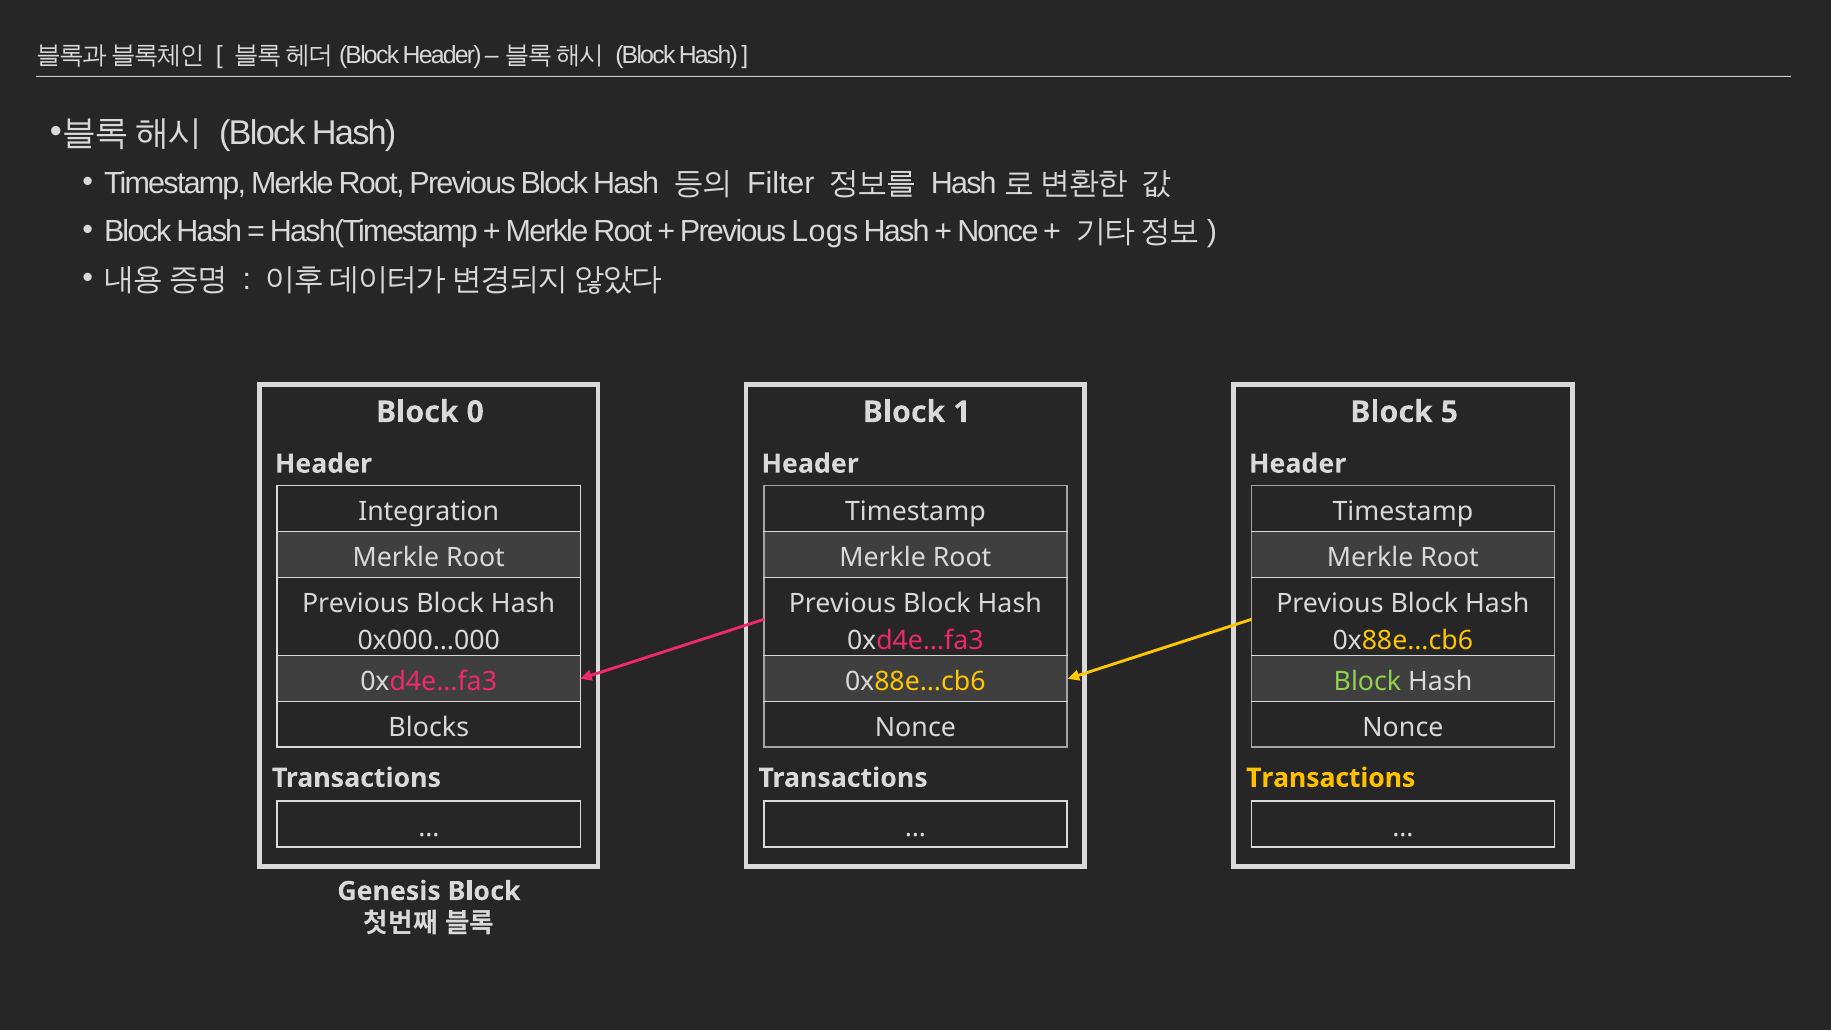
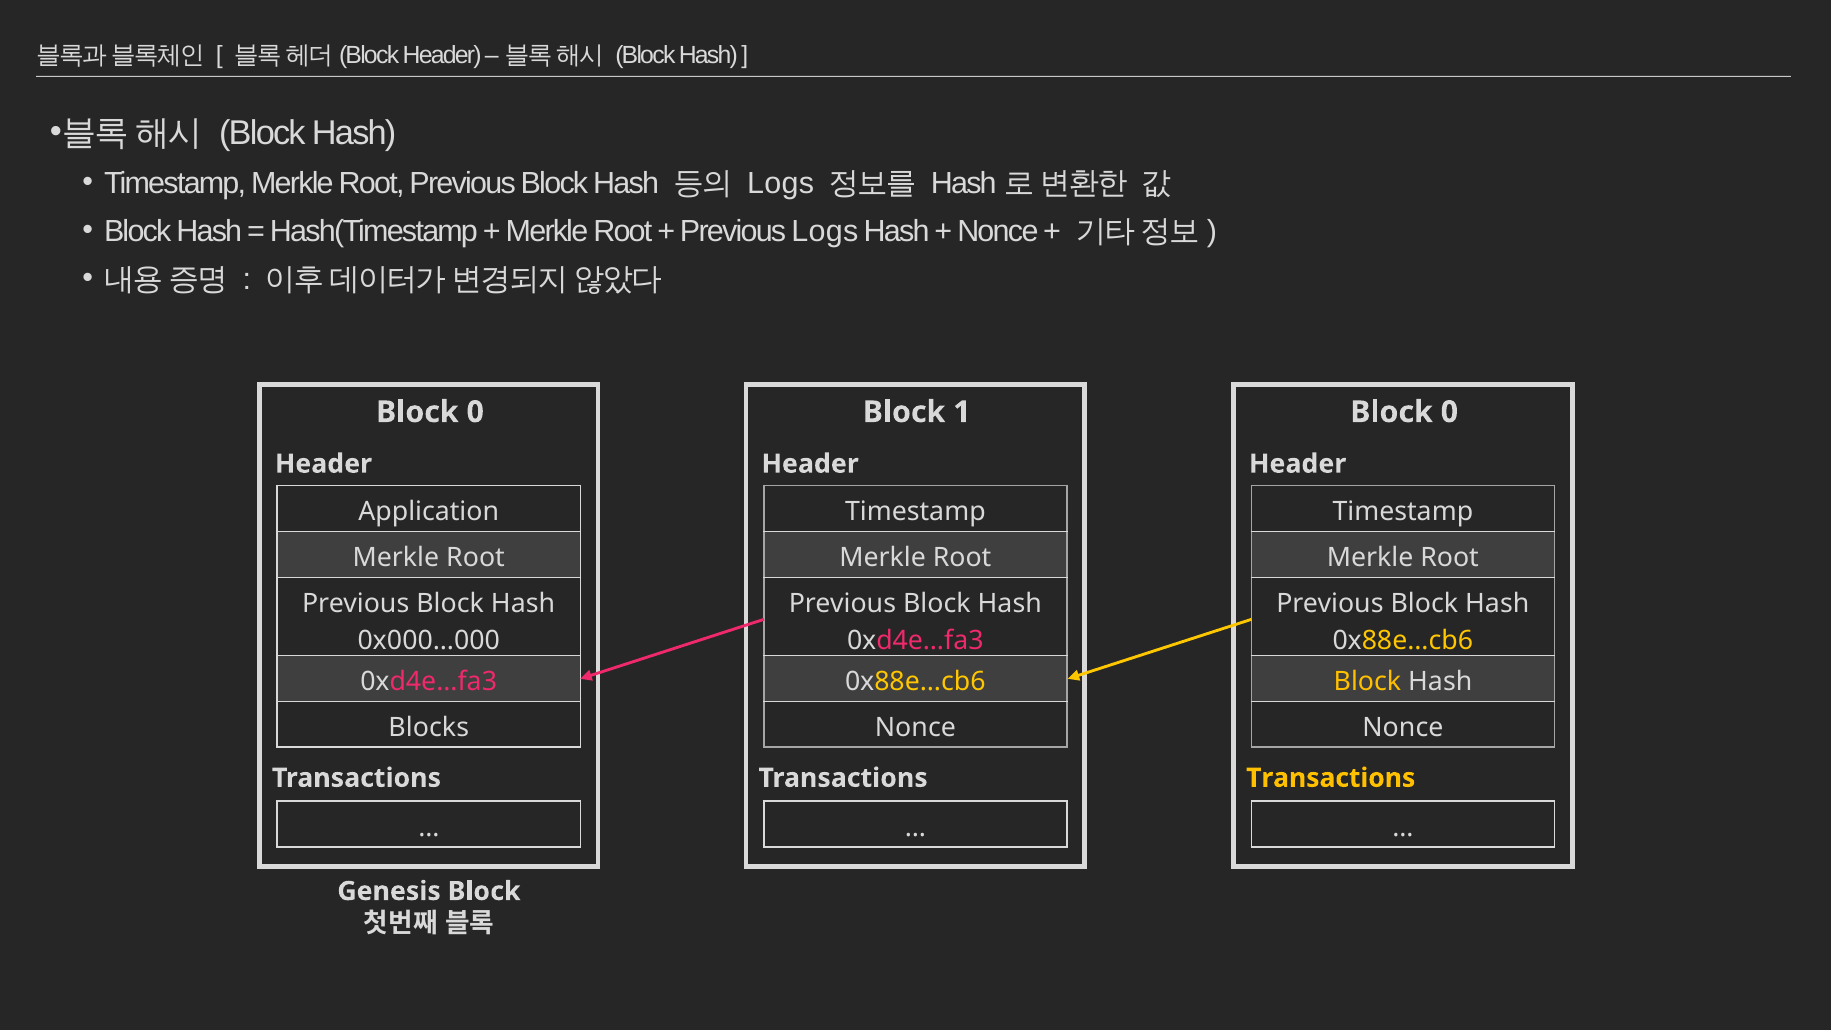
Filter at (781, 183): Filter -> Logs
5 at (1449, 412): 5 -> 0
Integration: Integration -> Application
Block at (1367, 682) colour: light green -> yellow
